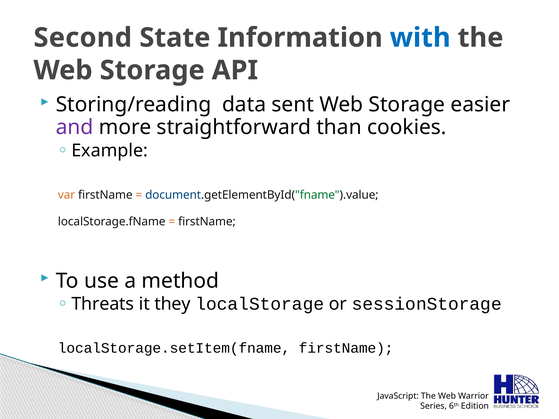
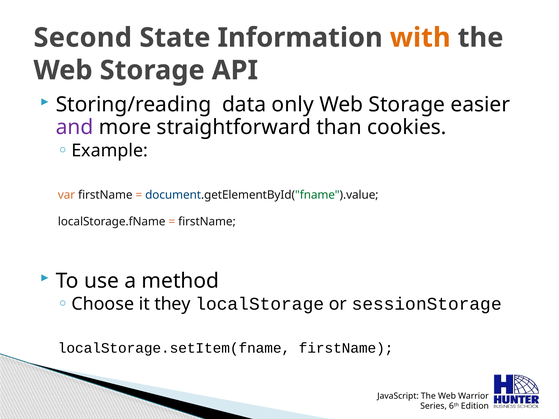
with colour: blue -> orange
sent: sent -> only
Threats: Threats -> Choose
